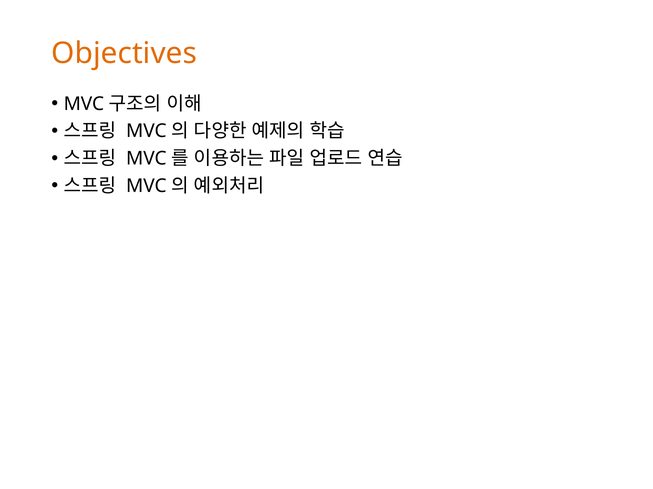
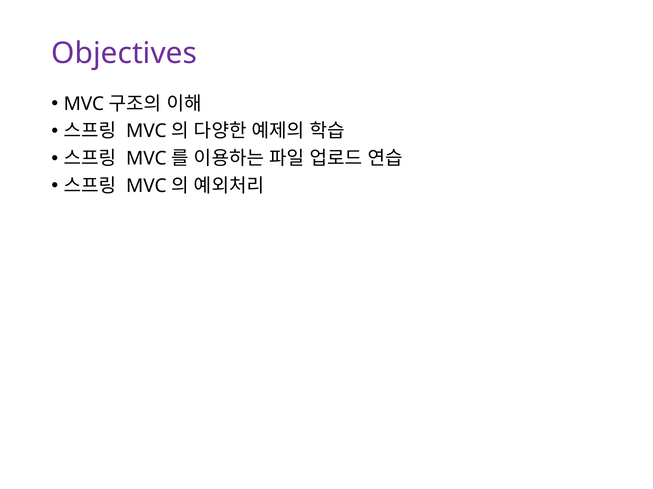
Objectives colour: orange -> purple
